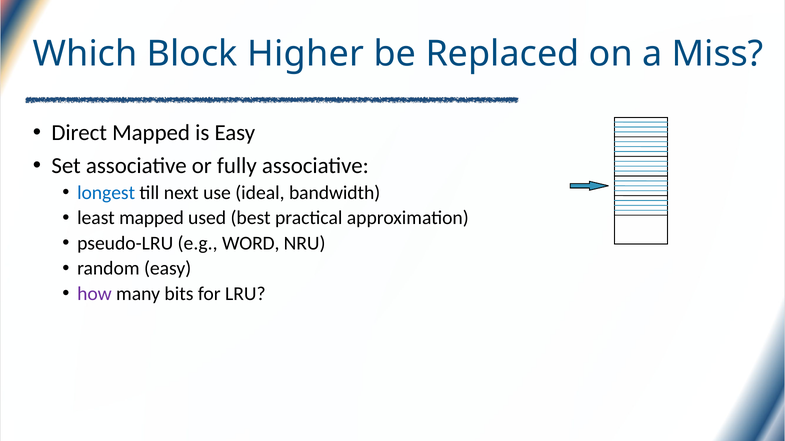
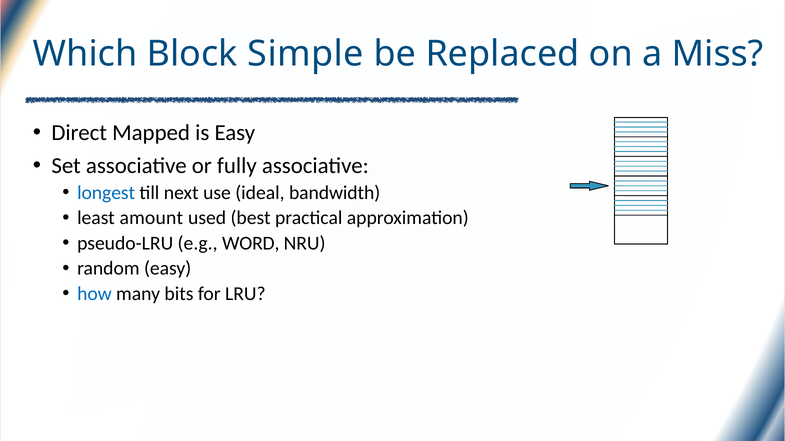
Higher: Higher -> Simple
least mapped: mapped -> amount
how colour: purple -> blue
